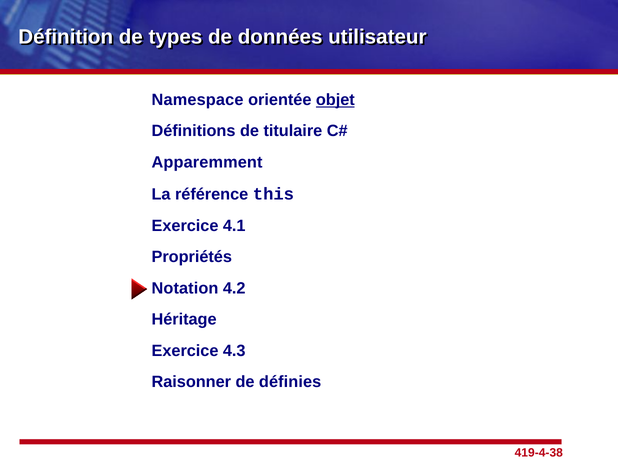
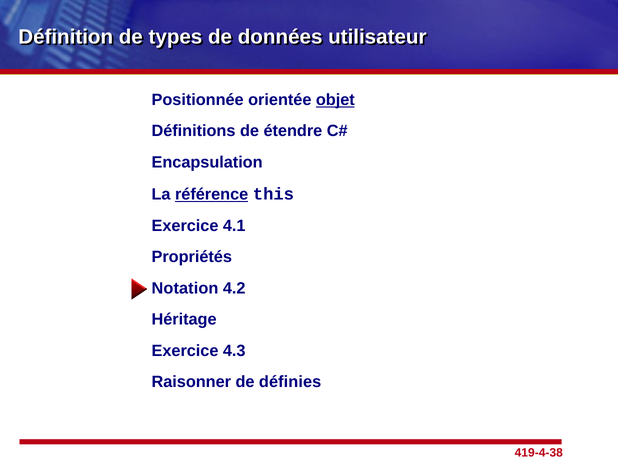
Namespace: Namespace -> Positionnée
titulaire: titulaire -> étendre
Apparemment: Apparemment -> Encapsulation
référence underline: none -> present
